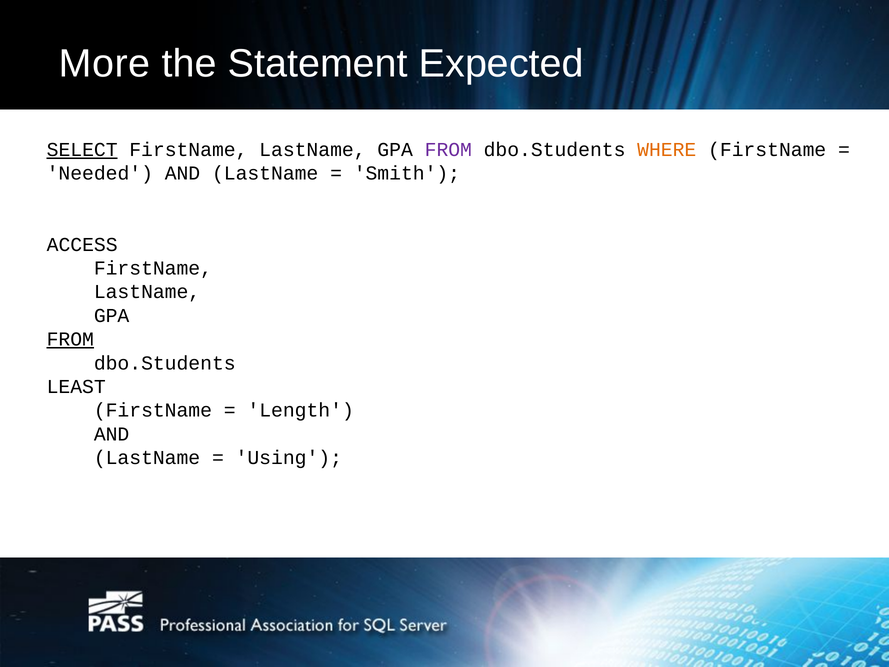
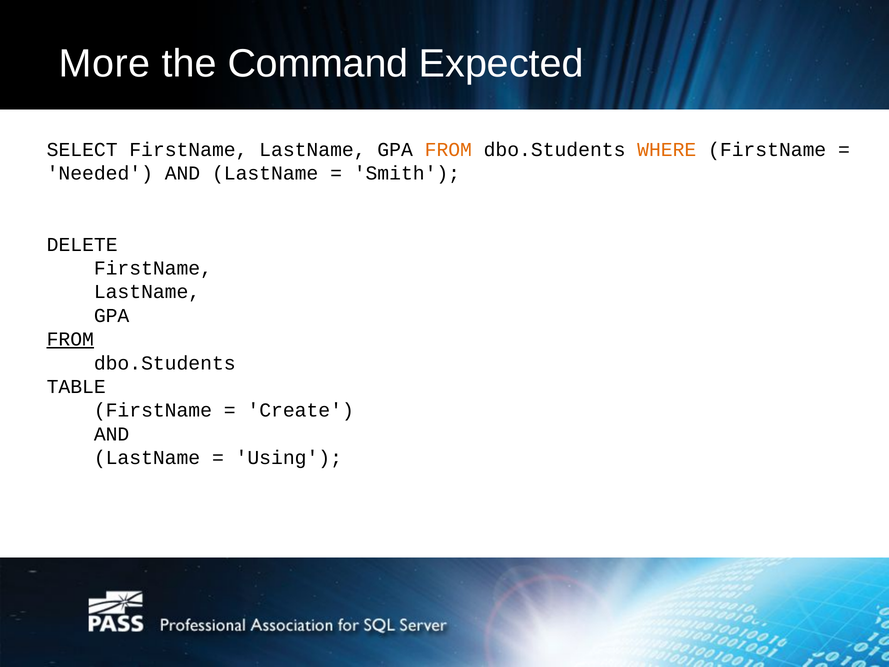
Statement: Statement -> Command
SELECT underline: present -> none
FROM at (448, 150) colour: purple -> orange
ACCESS: ACCESS -> DELETE
LEAST: LEAST -> TABLE
Length: Length -> Create
